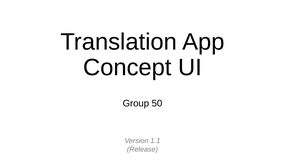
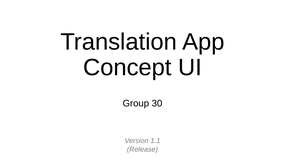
50: 50 -> 30
